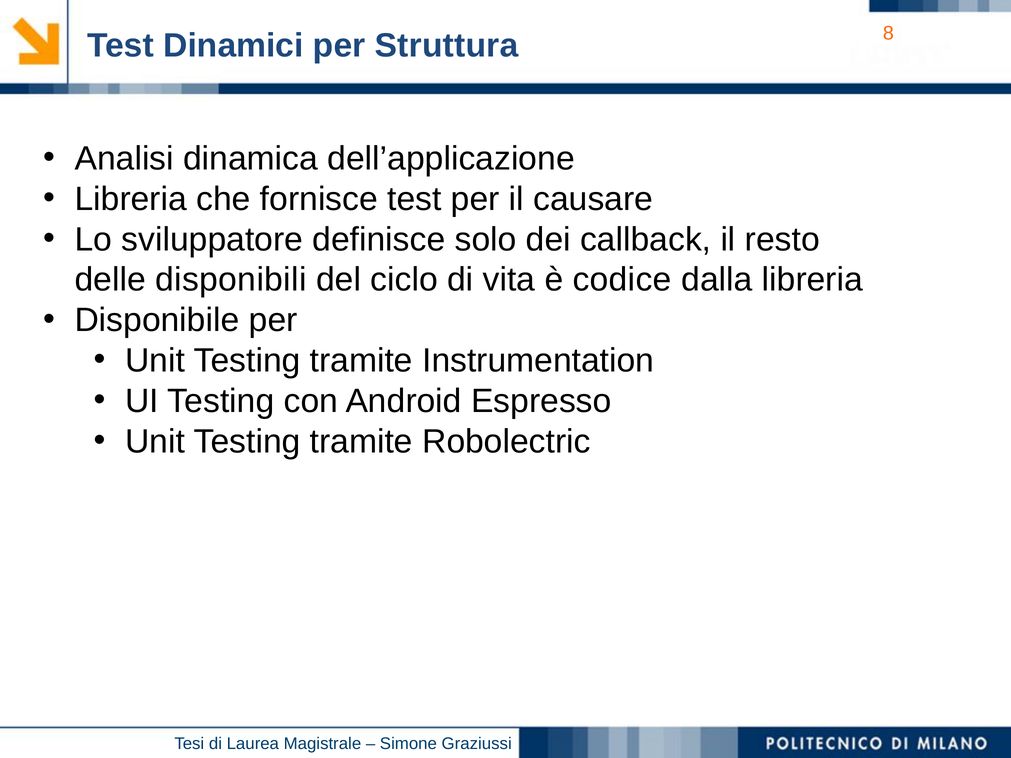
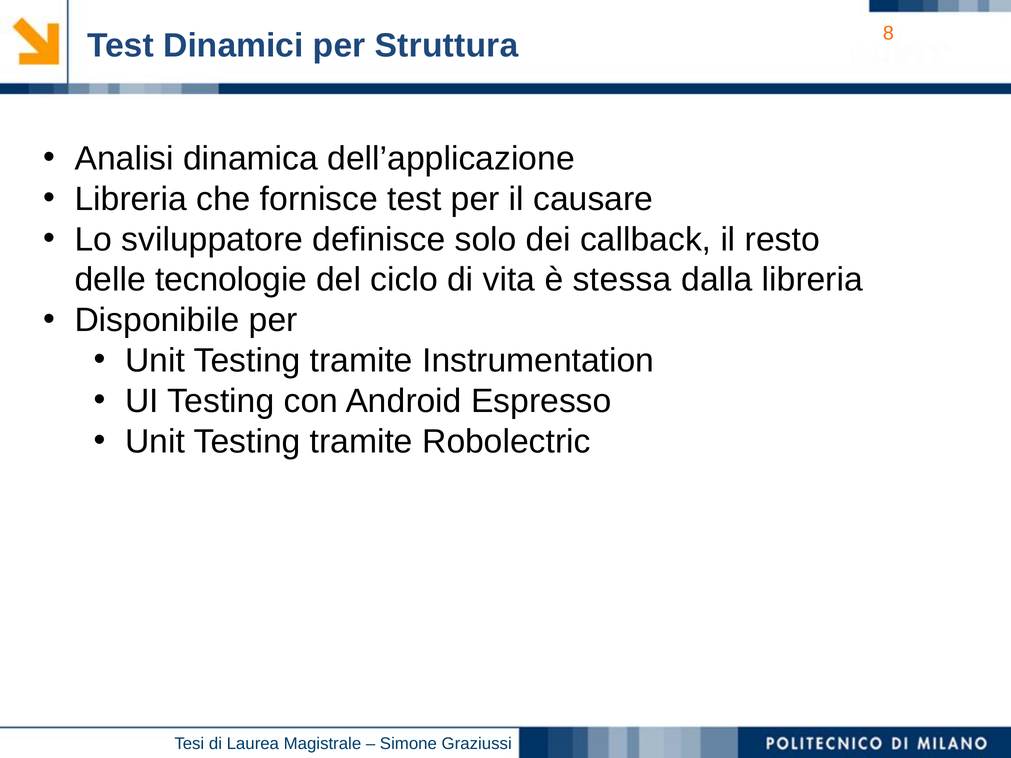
disponibili: disponibili -> tecnologie
codice: codice -> stessa
